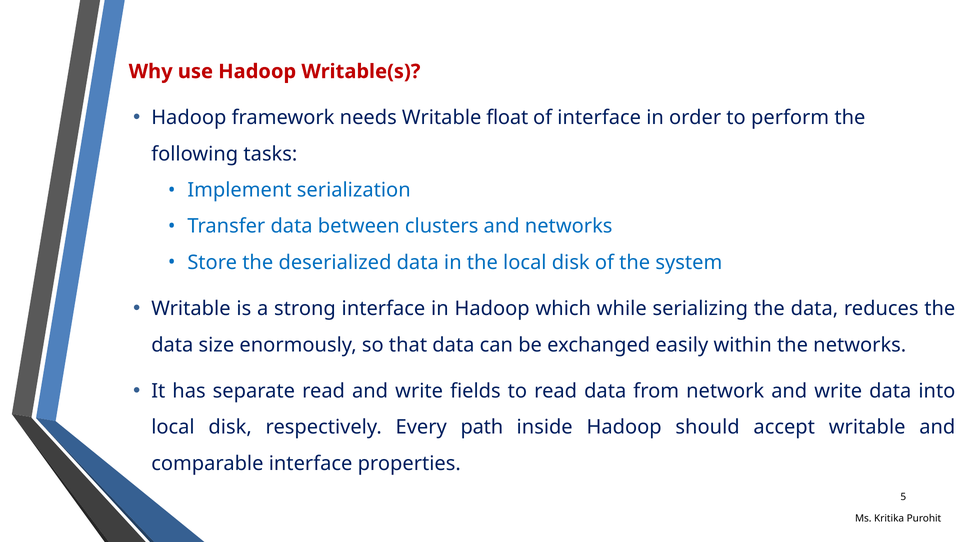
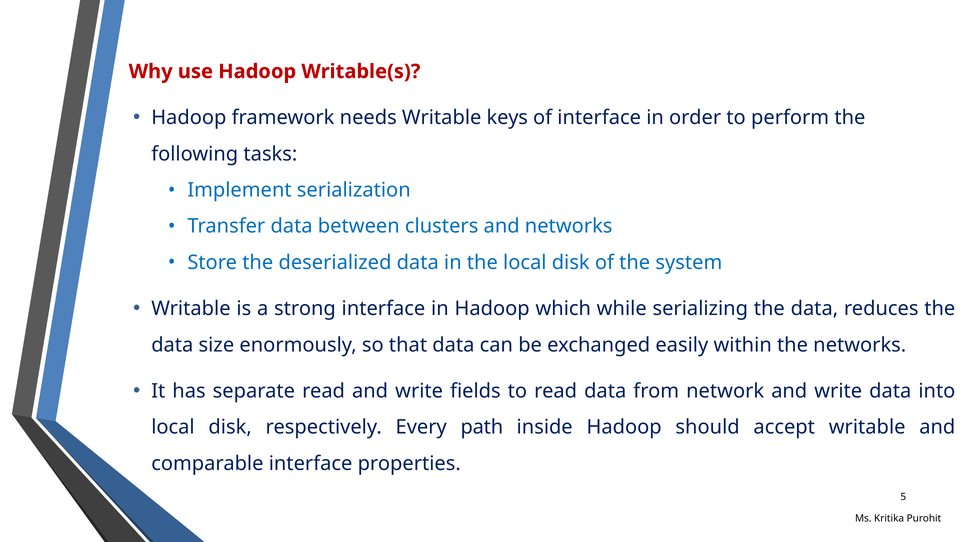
float: float -> keys
